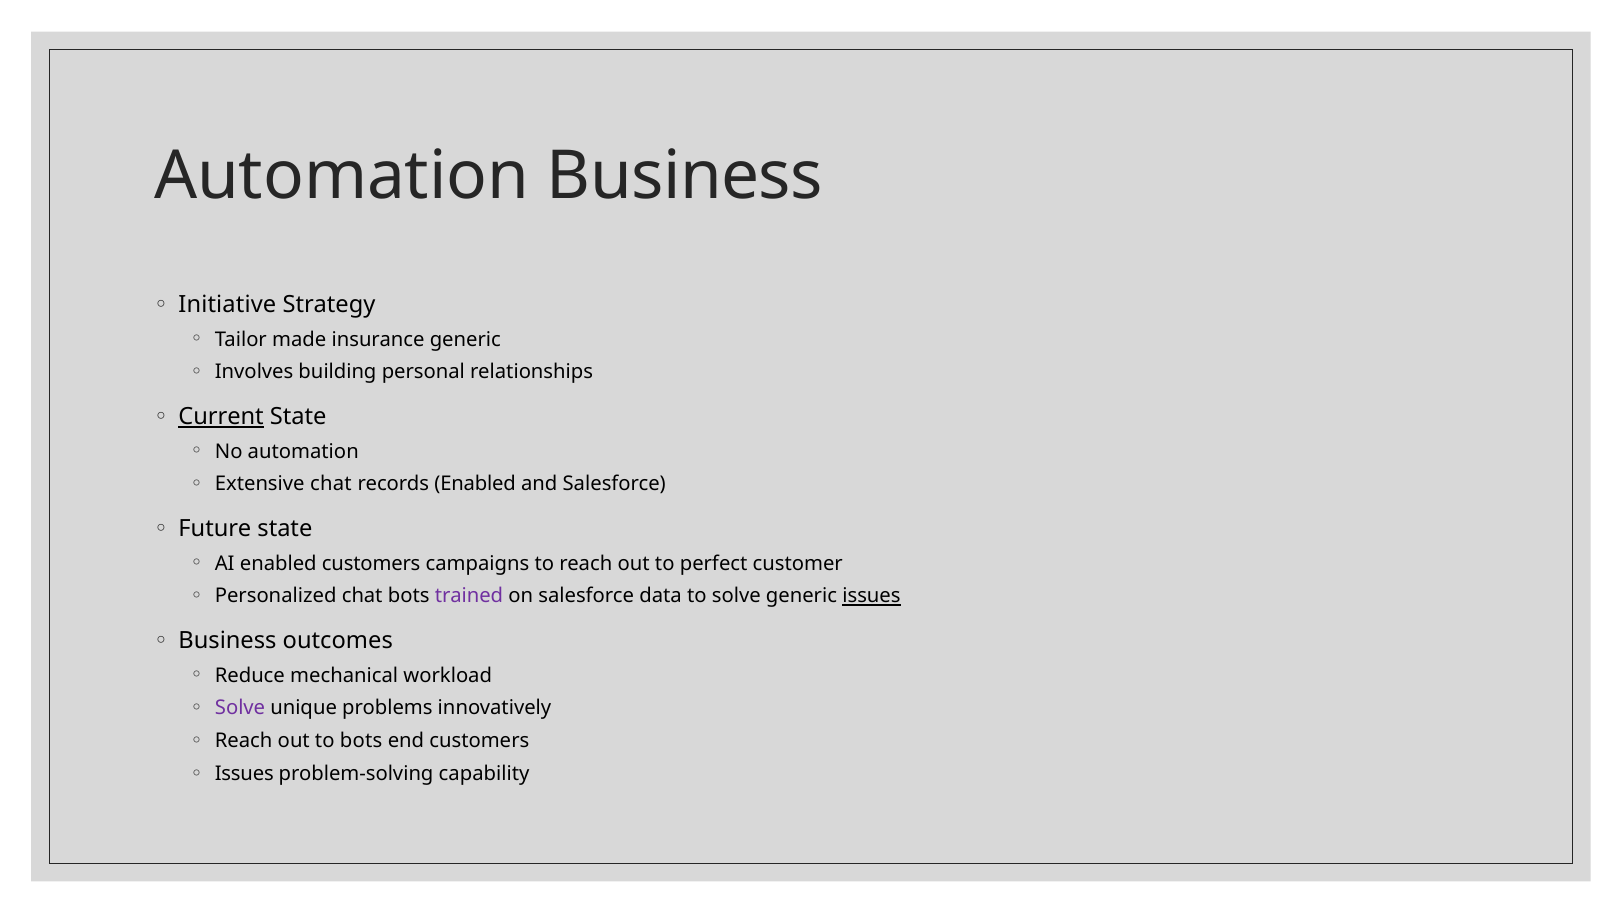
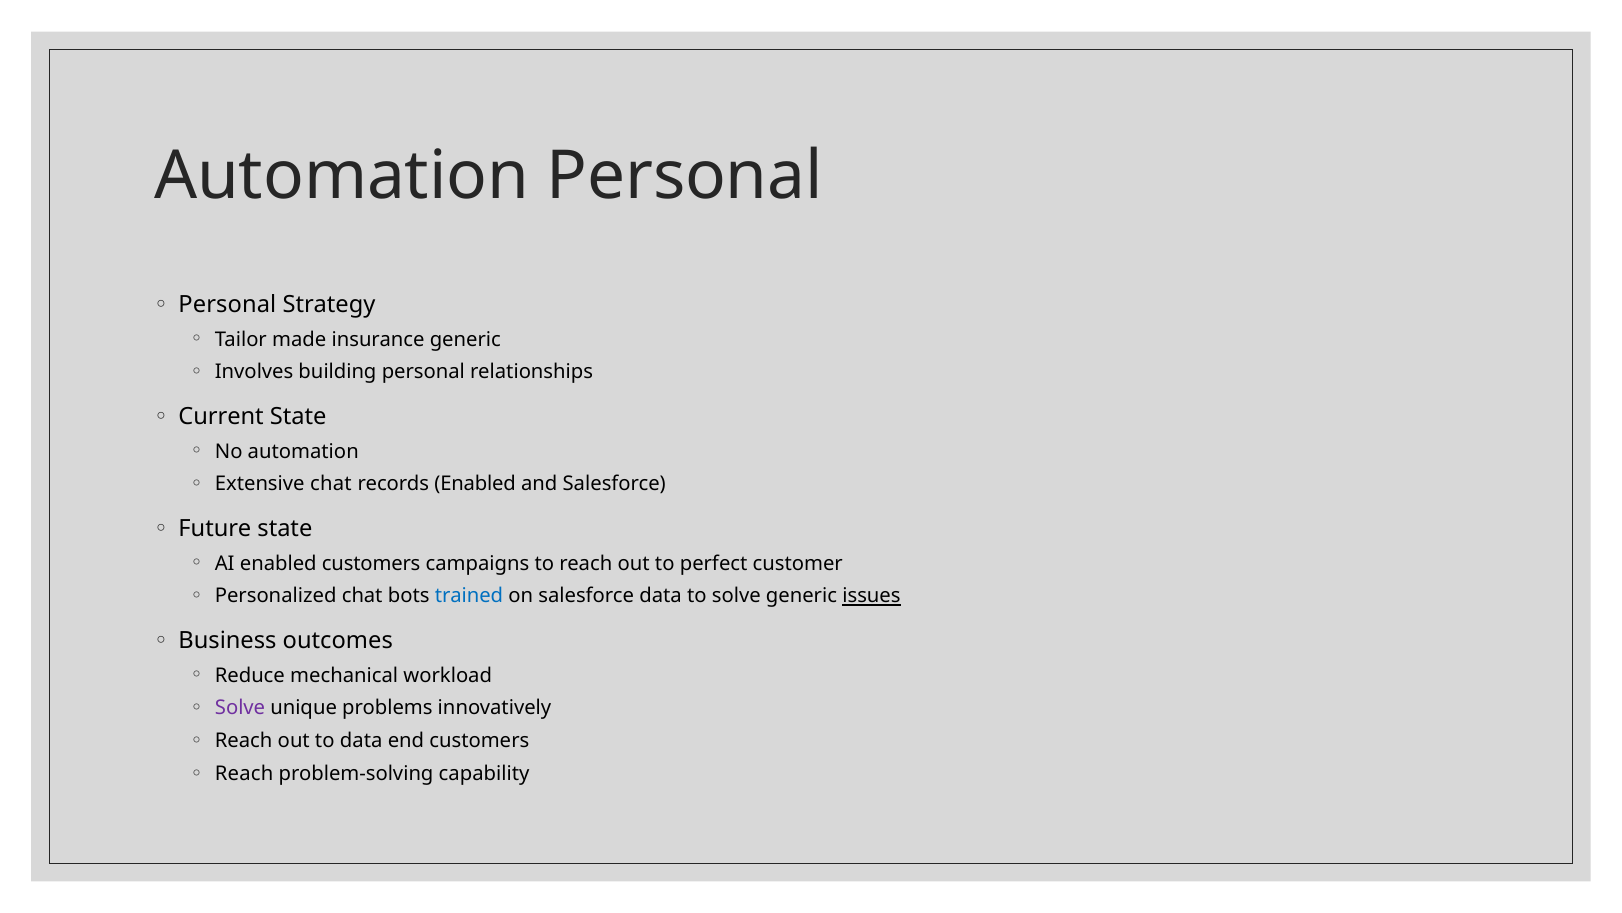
Automation Business: Business -> Personal
Initiative at (227, 305): Initiative -> Personal
Current underline: present -> none
trained colour: purple -> blue
to bots: bots -> data
Issues at (244, 773): Issues -> Reach
